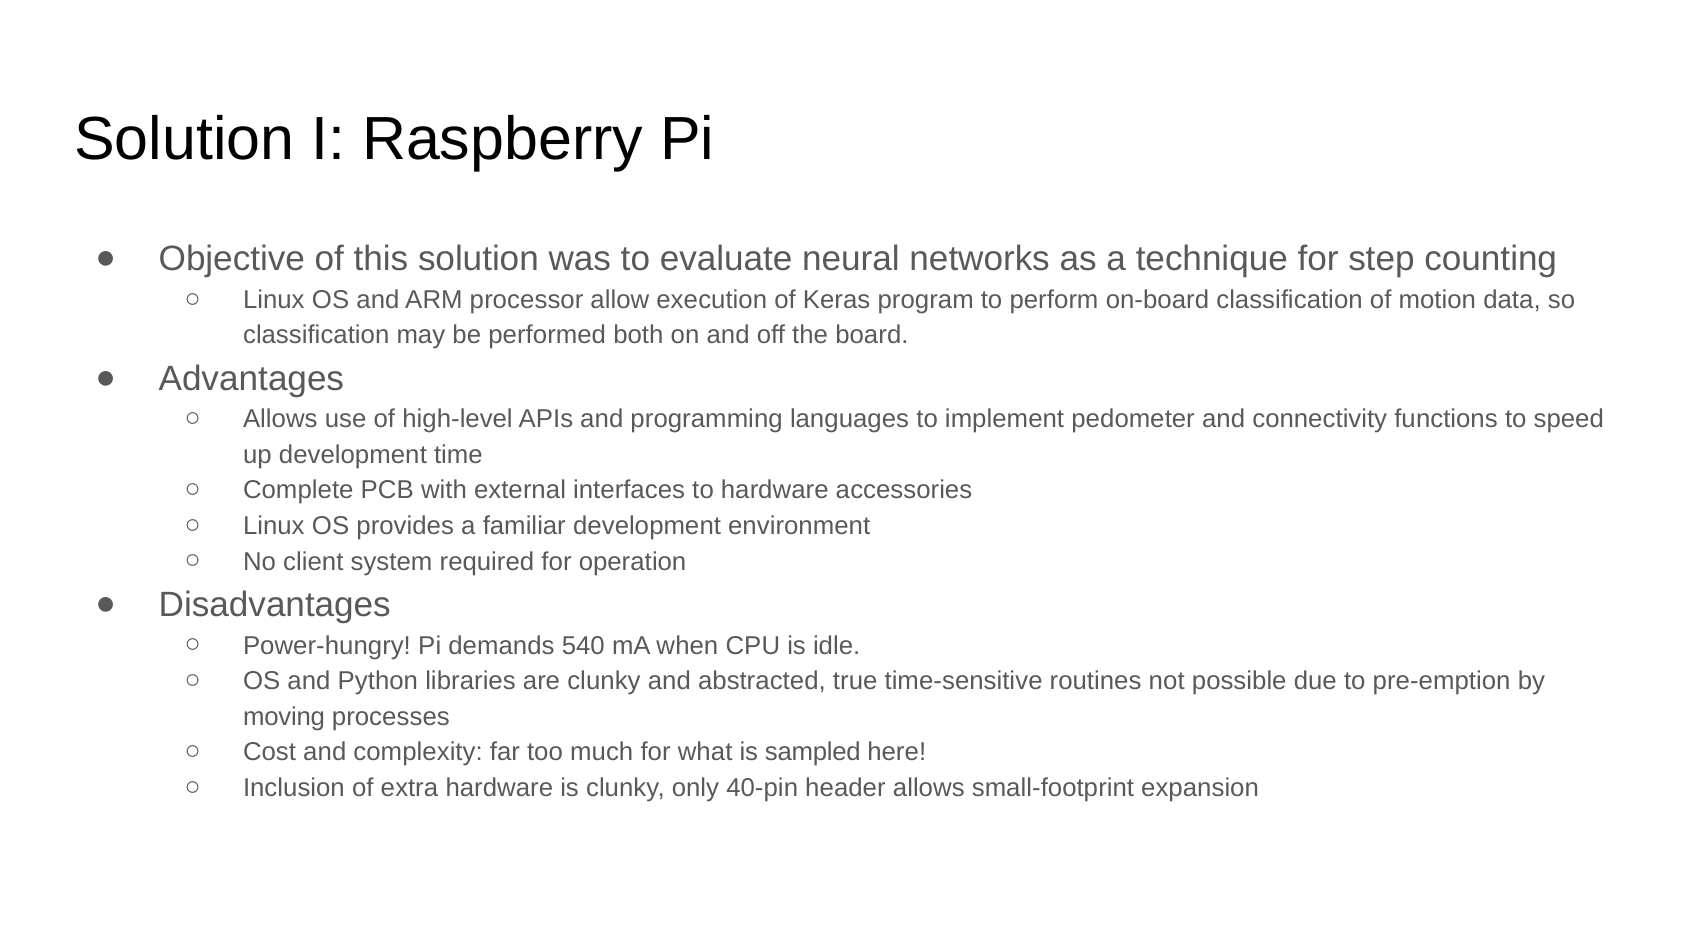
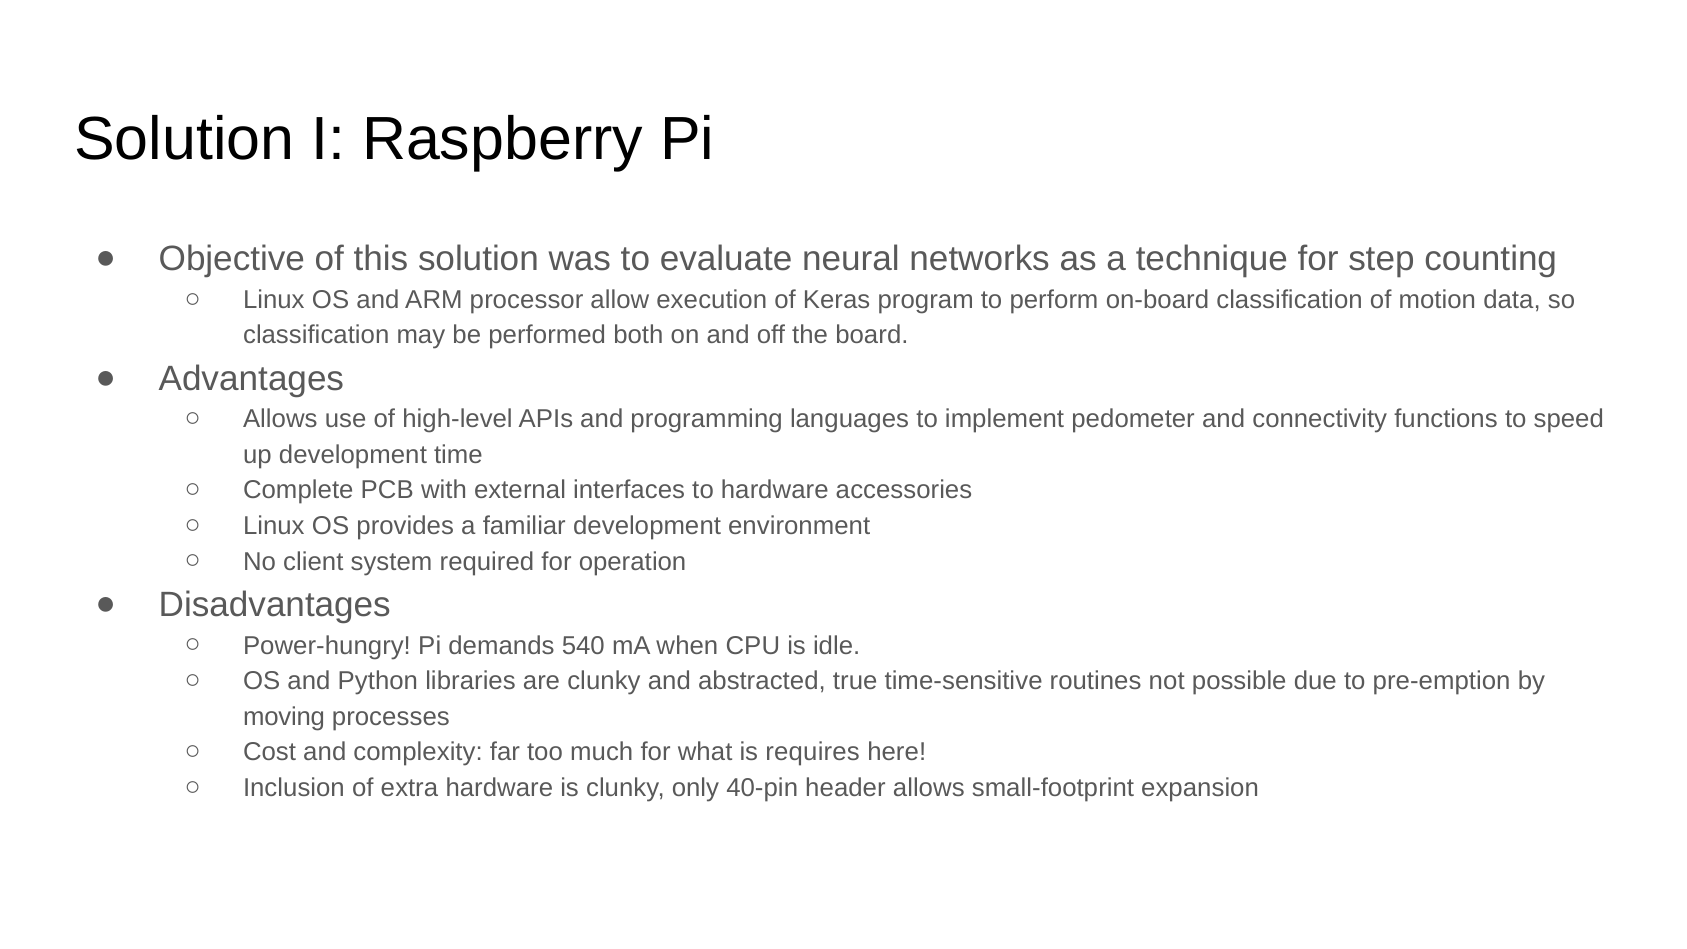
sampled: sampled -> requires
